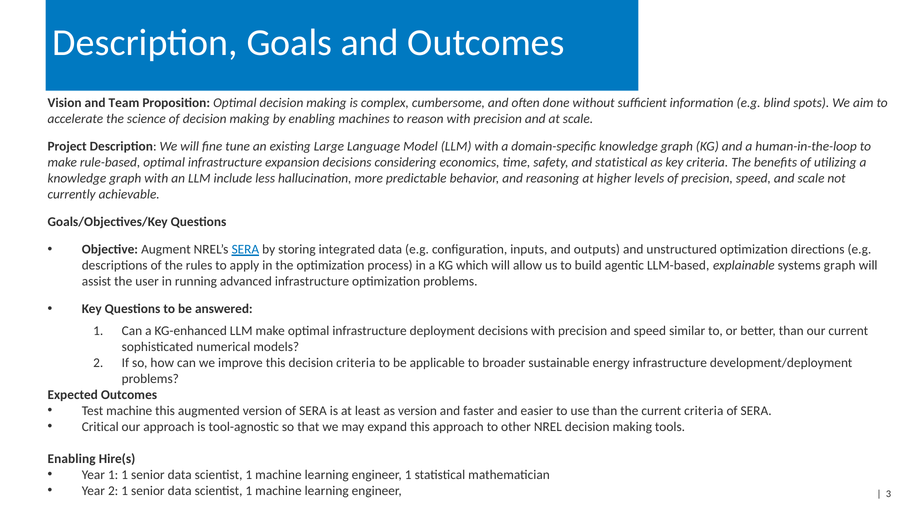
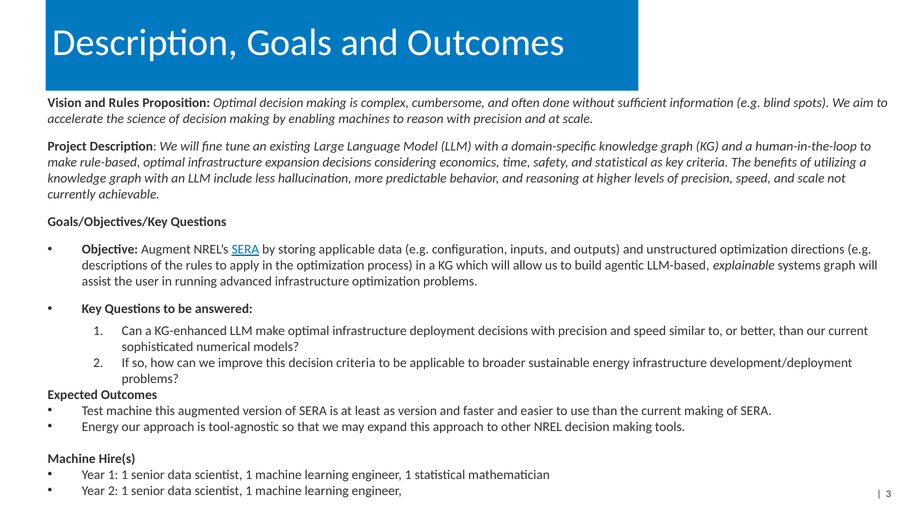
and Team: Team -> Rules
storing integrated: integrated -> applicable
current criteria: criteria -> making
Critical at (100, 426): Critical -> Energy
Enabling at (72, 458): Enabling -> Machine
